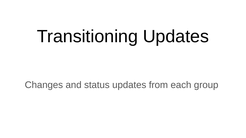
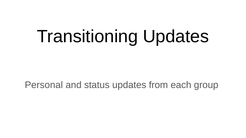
Changes: Changes -> Personal
